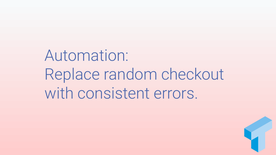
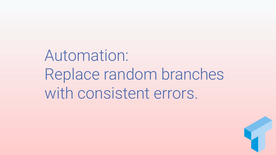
checkout: checkout -> branches
